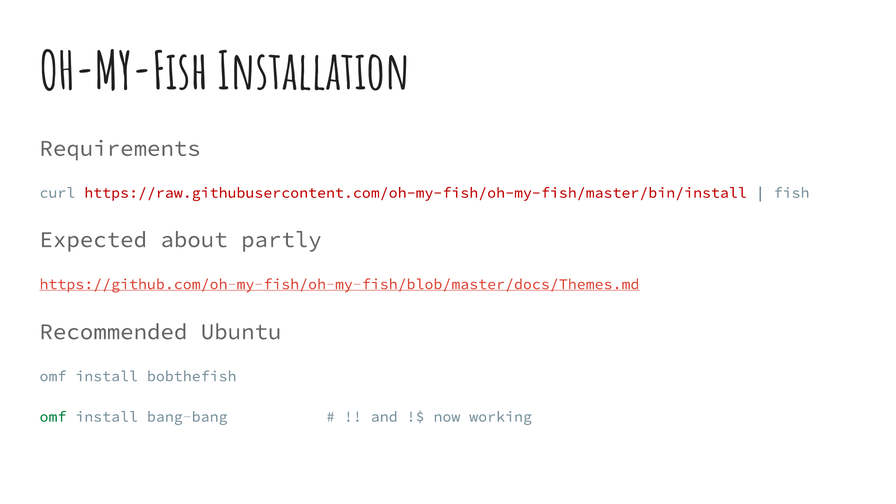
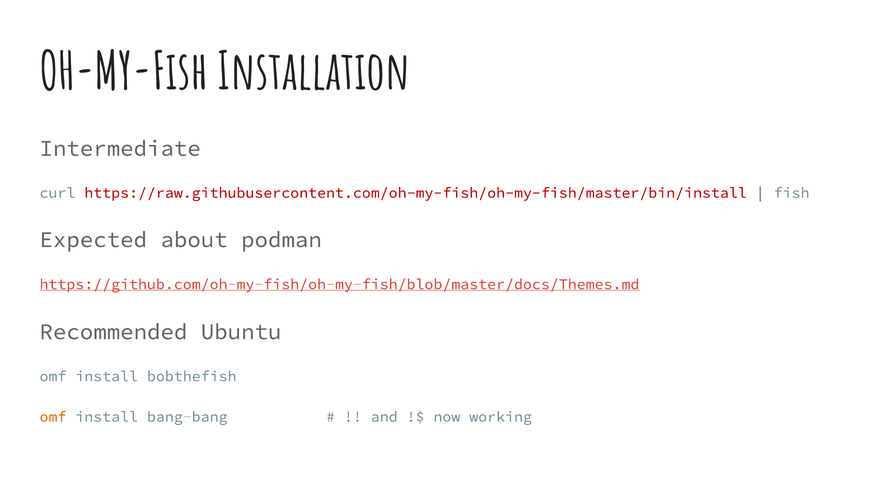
Requirements: Requirements -> Intermediate
partly: partly -> podman
omf at (53, 417) colour: green -> orange
